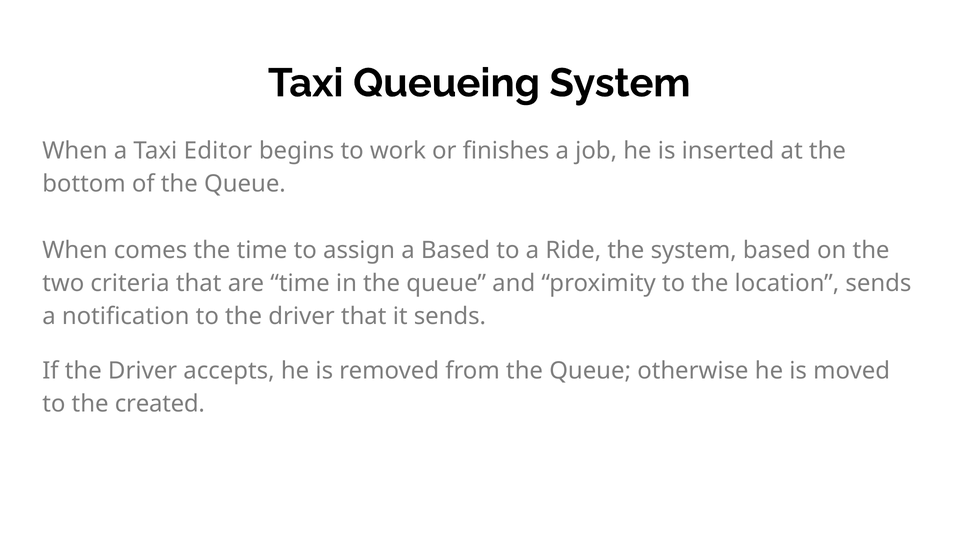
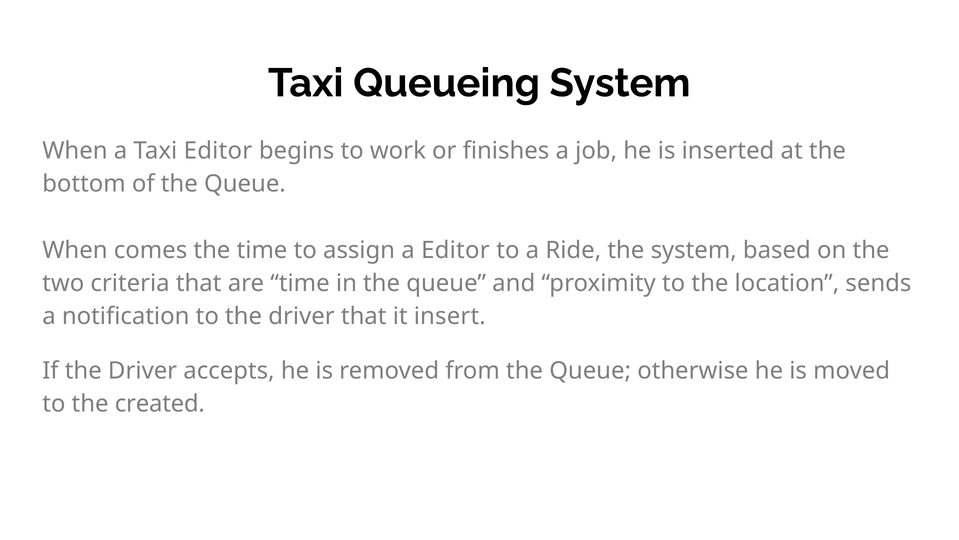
a Based: Based -> Editor
it sends: sends -> insert
